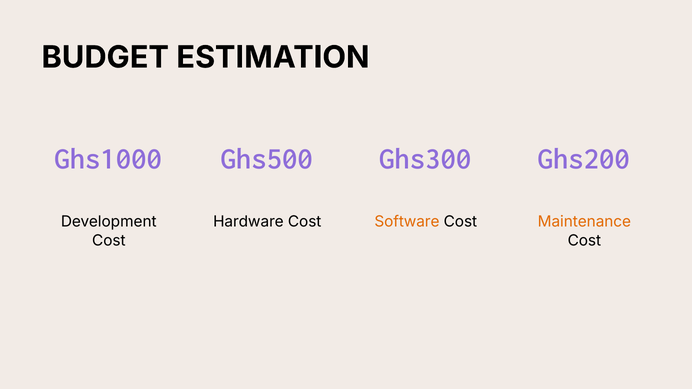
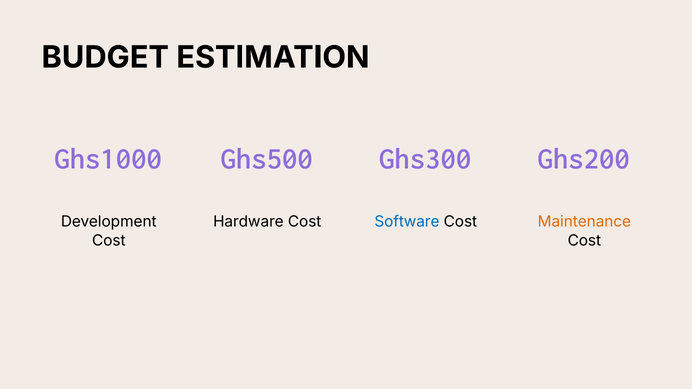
Software colour: orange -> blue
